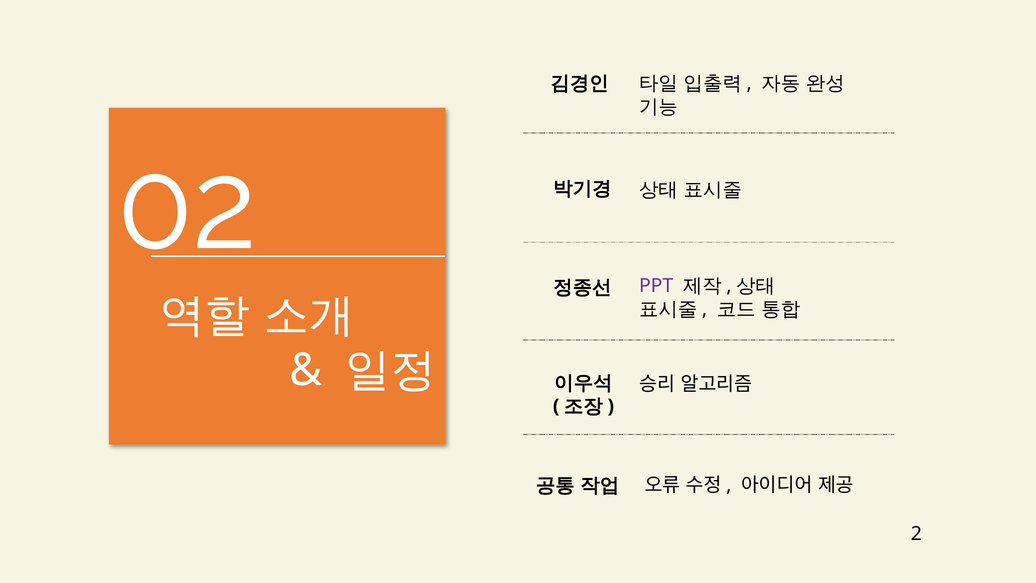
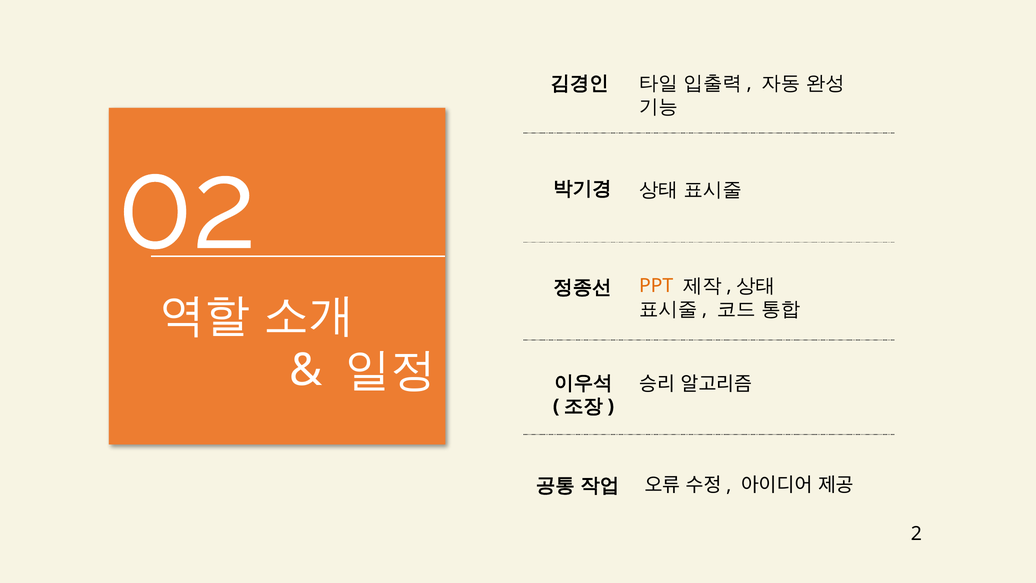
PPT colour: purple -> orange
